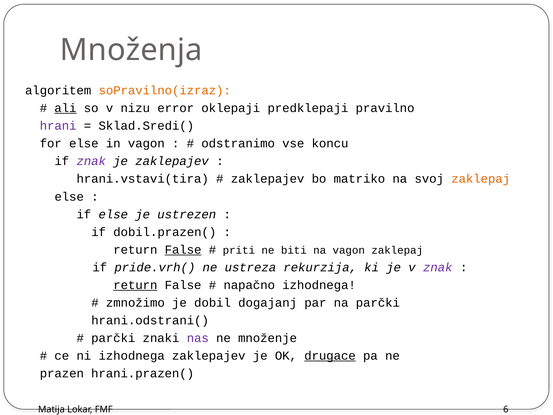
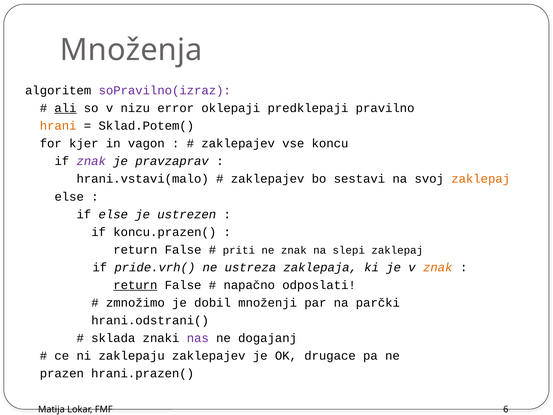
soPravilno(izraz colour: orange -> purple
hrani colour: purple -> orange
Sklad.Sredi(: Sklad.Sredi( -> Sklad.Potem(
for else: else -> kjer
odstranimo at (238, 143): odstranimo -> zaklepajev
je zaklepajev: zaklepajev -> pravzaprav
hrani.vstavi(tira: hrani.vstavi(tira -> hrani.vstavi(malo
matriko: matriko -> sestavi
dobil.prazen(: dobil.prazen( -> koncu.prazen(
False at (183, 250) underline: present -> none
ne biti: biti -> znak
na vagon: vagon -> slepi
rekurzija: rekurzija -> zaklepaja
znak at (438, 267) colour: purple -> orange
napačno izhodnega: izhodnega -> odposlati
dogajanj: dogajanj -> množenji
parčki at (113, 338): parčki -> sklada
množenje: množenje -> dogajanj
ni izhodnega: izhodnega -> zaklepaju
drugace underline: present -> none
